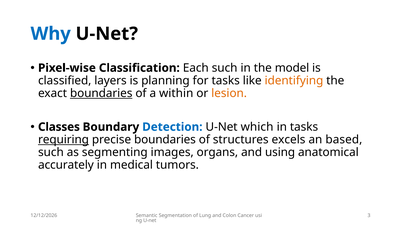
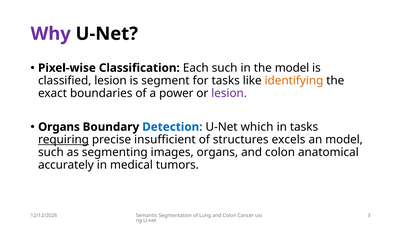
Why colour: blue -> purple
classified layers: layers -> lesion
planning: planning -> segment
boundaries at (101, 93) underline: present -> none
within: within -> power
lesion at (229, 93) colour: orange -> purple
Classes at (59, 127): Classes -> Organs
precise boundaries: boundaries -> insufficient
an based: based -> model
organs and using: using -> colon
